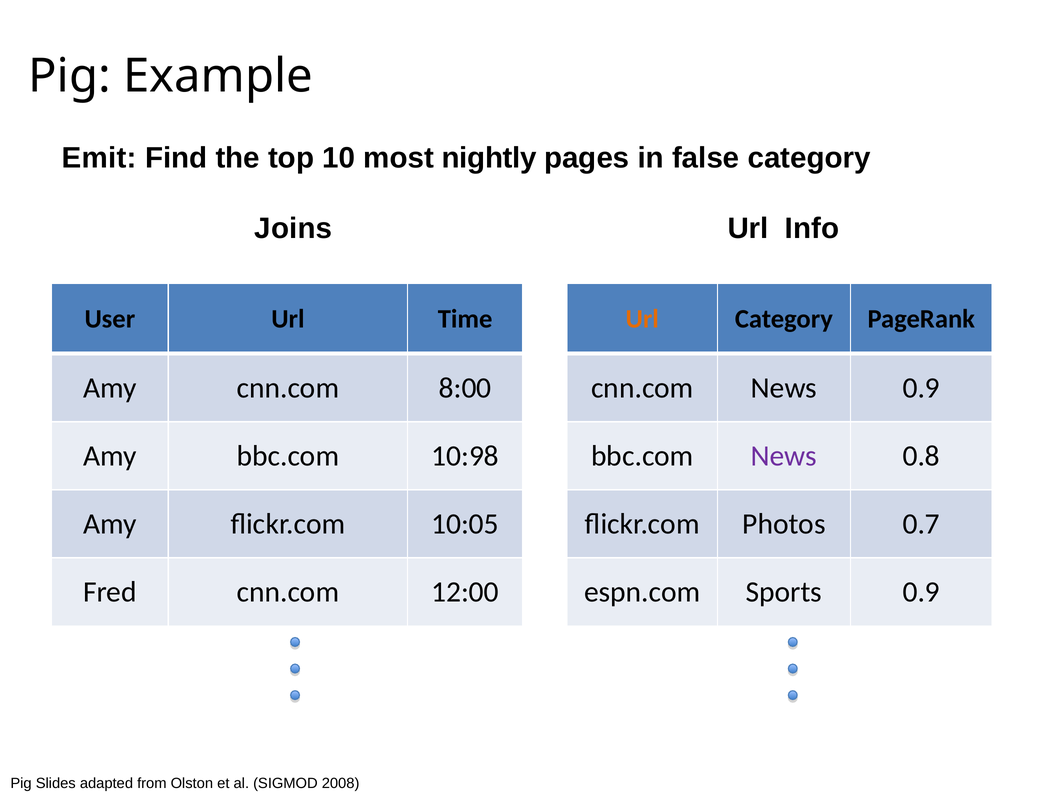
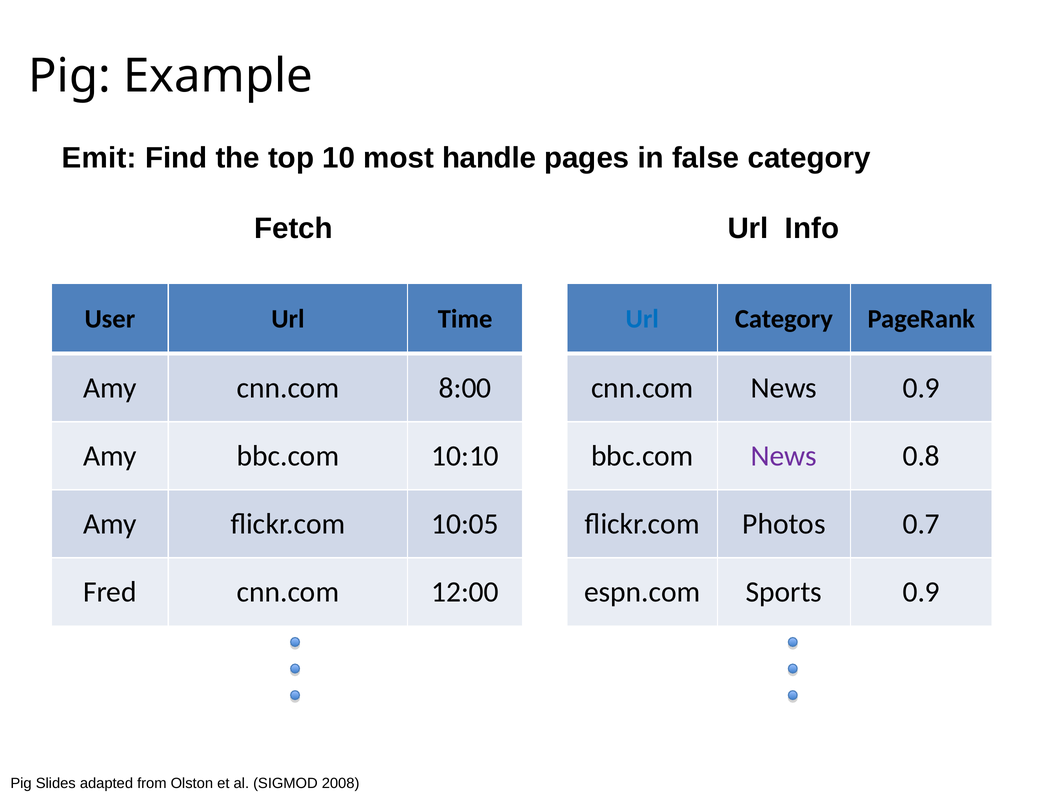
nightly: nightly -> handle
Joins: Joins -> Fetch
Url at (642, 319) colour: orange -> blue
10:98: 10:98 -> 10:10
